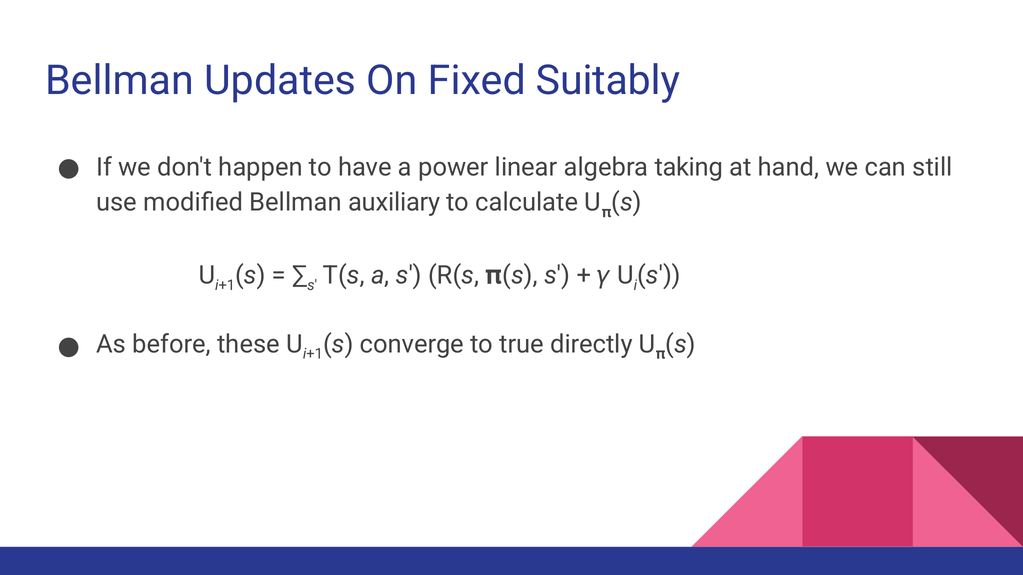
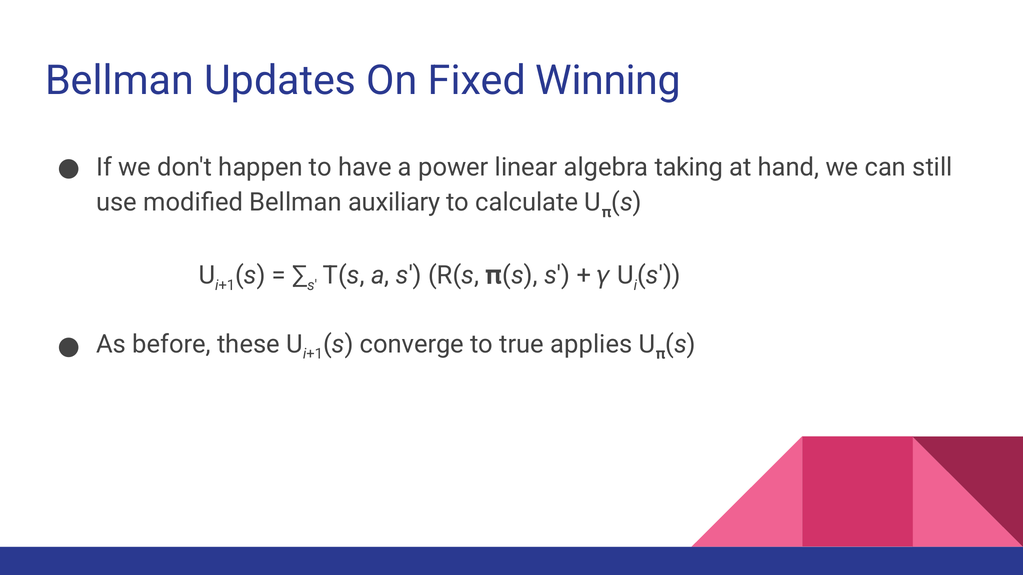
Suitably: Suitably -> Winning
directly: directly -> applies
